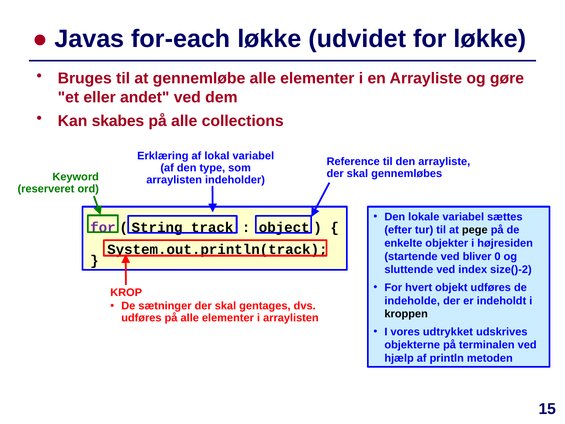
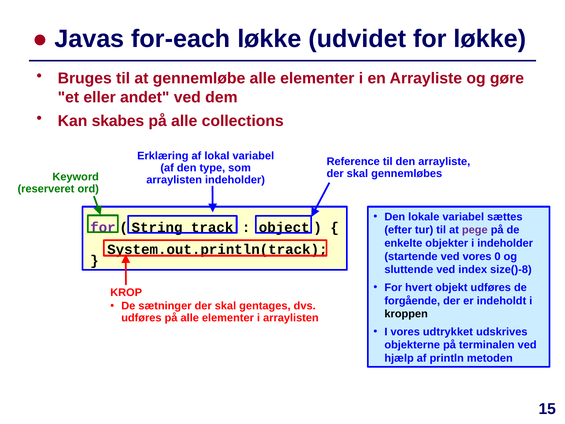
pege colour: black -> purple
i højresiden: højresiden -> indeholder
ved bliver: bliver -> vores
size()-2: size()-2 -> size()-8
indeholde: indeholde -> forgående
